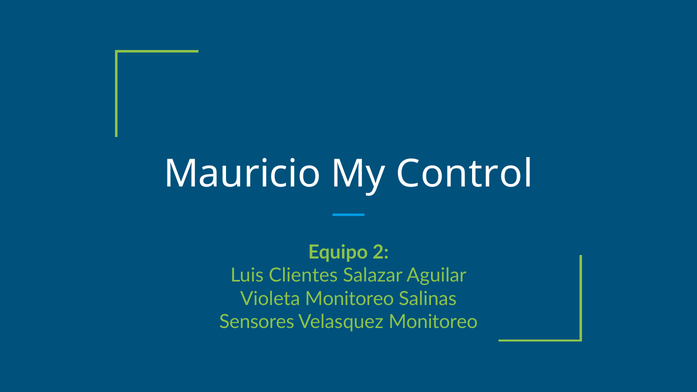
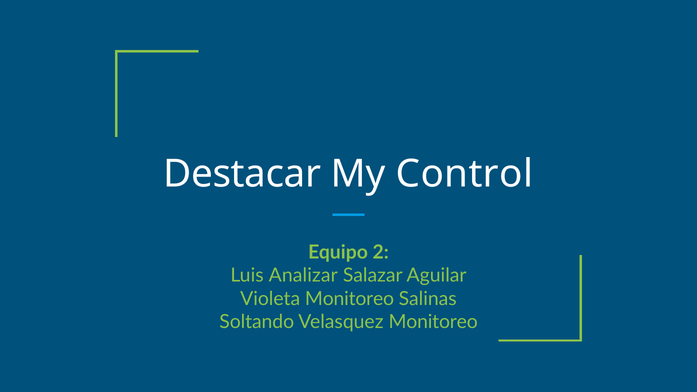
Mauricio: Mauricio -> Destacar
Clientes: Clientes -> Analizar
Sensores: Sensores -> Soltando
